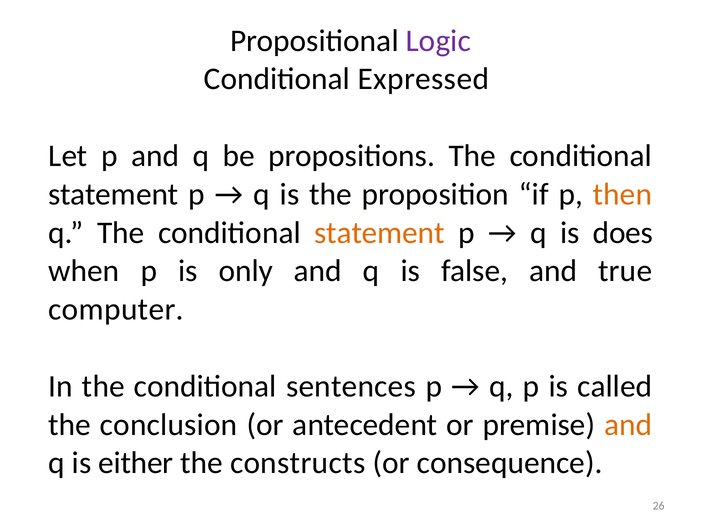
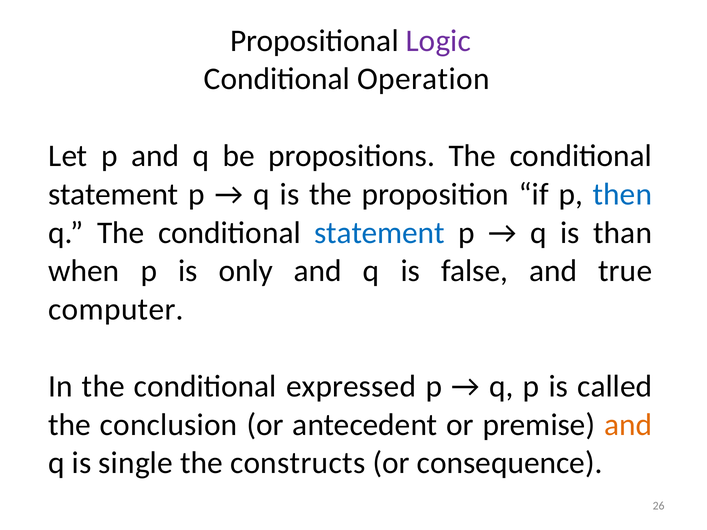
Expressed: Expressed -> Operation
then colour: orange -> blue
statement at (379, 233) colour: orange -> blue
does: does -> than
sentences: sentences -> expressed
either: either -> single
